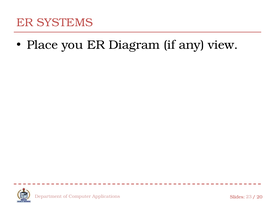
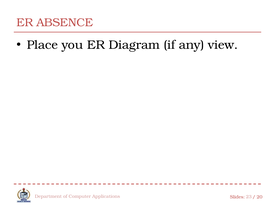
SYSTEMS: SYSTEMS -> ABSENCE
